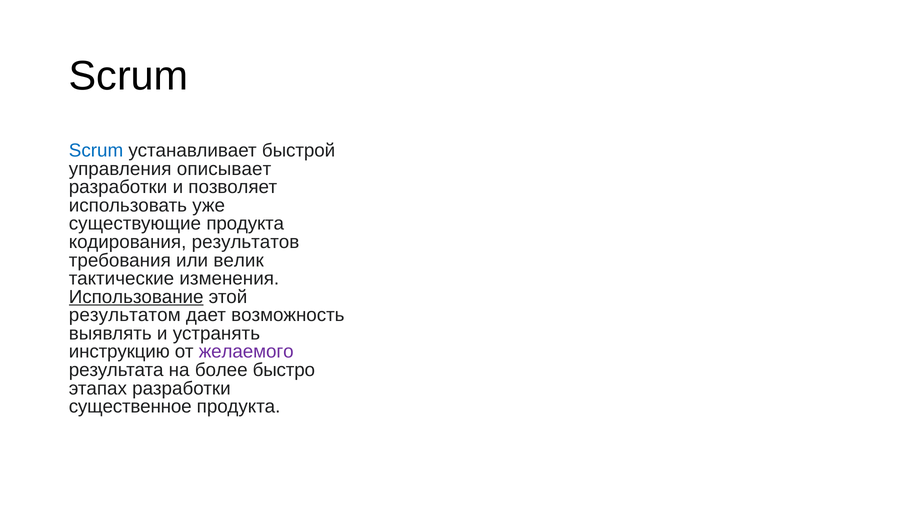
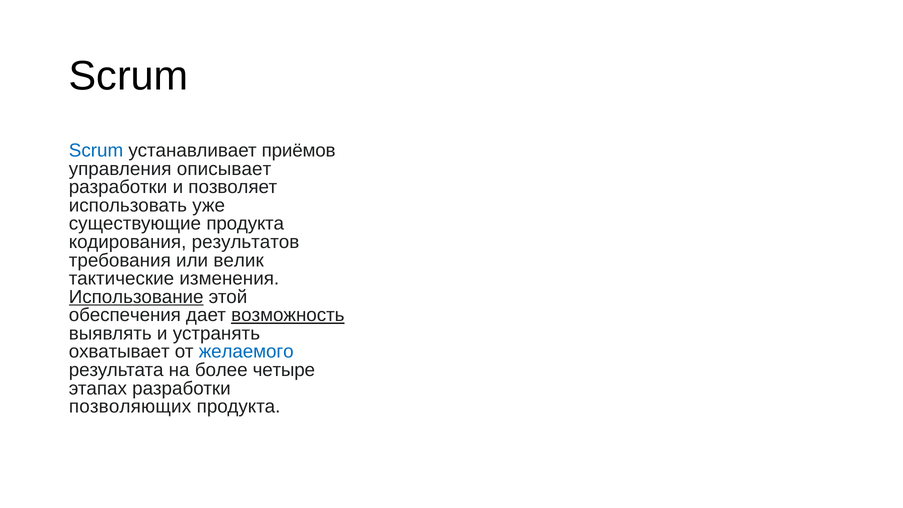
быстрой: быстрой -> приёмов
результатом: результатом -> обеспечения
возможность underline: none -> present
инструкцию: инструкцию -> охватывает
желаемого colour: purple -> blue
быстро: быстро -> четыре
существенное: существенное -> позволяющих
